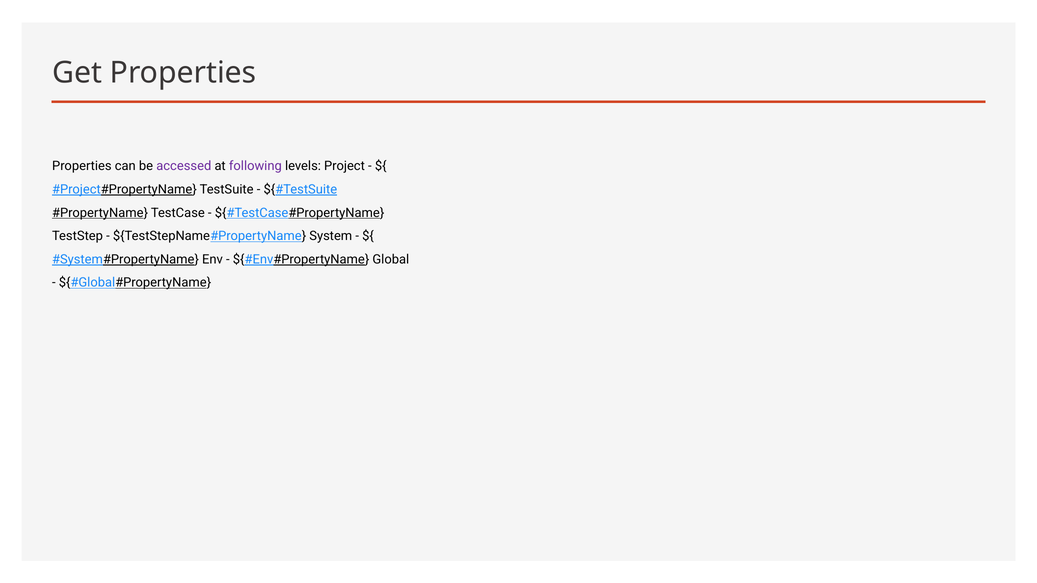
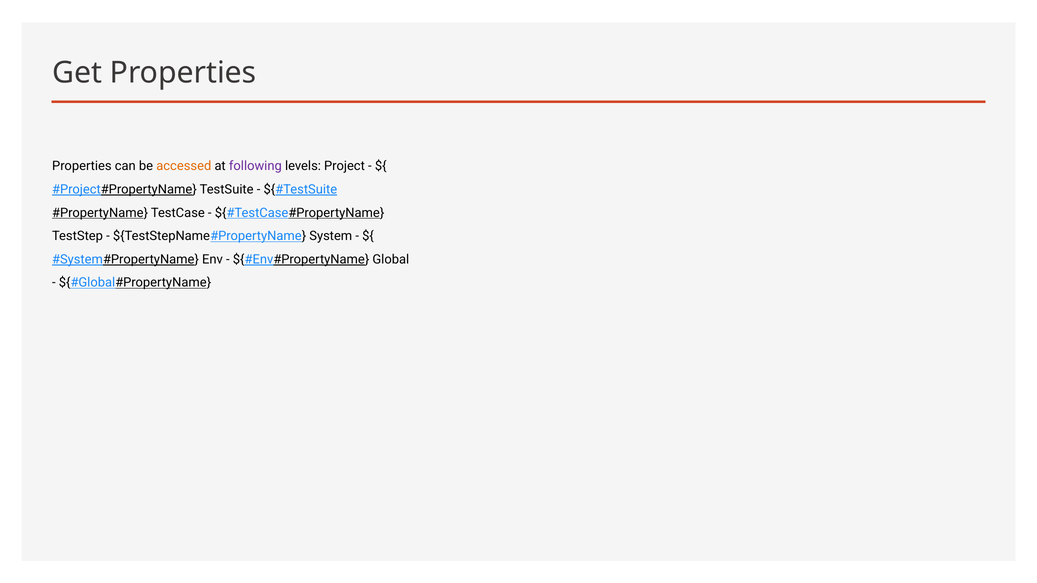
accessed colour: purple -> orange
